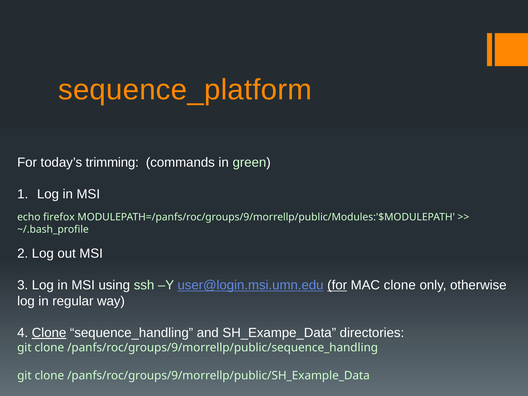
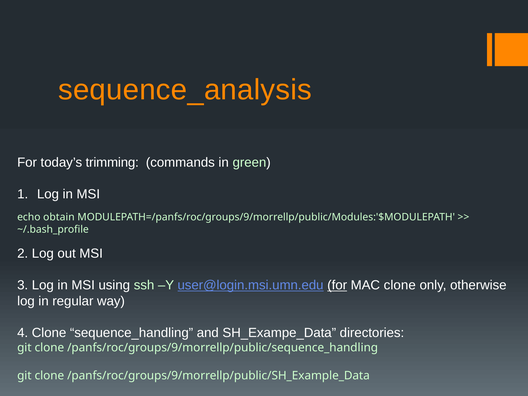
sequence_platform: sequence_platform -> sequence_analysis
firefox: firefox -> obtain
Clone at (49, 333) underline: present -> none
